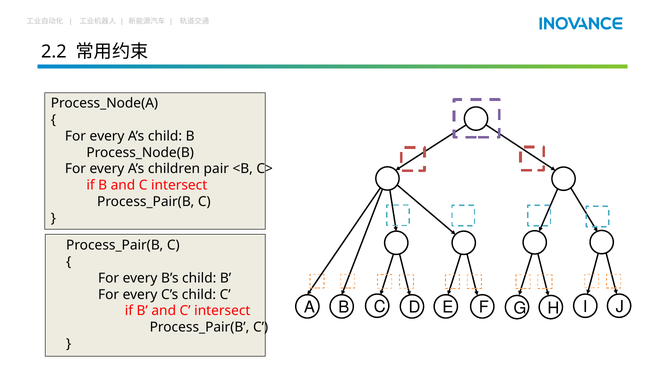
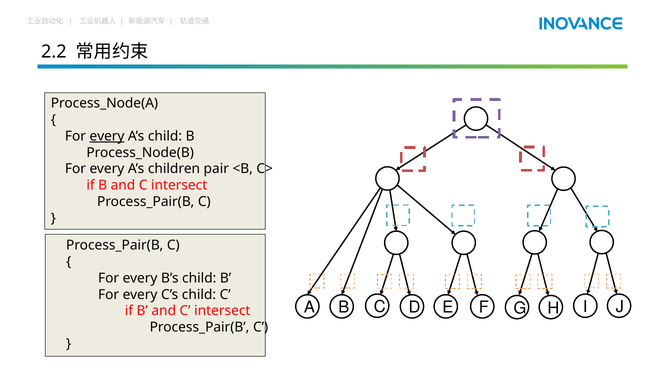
every at (107, 136) underline: none -> present
